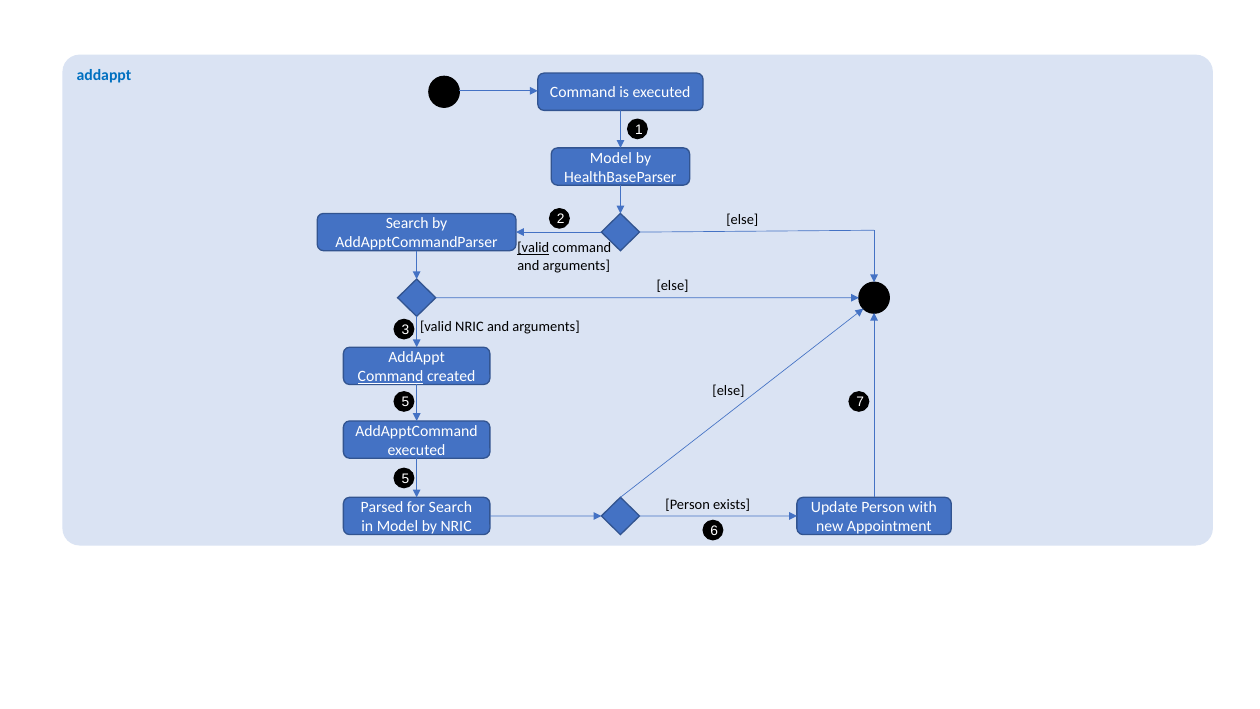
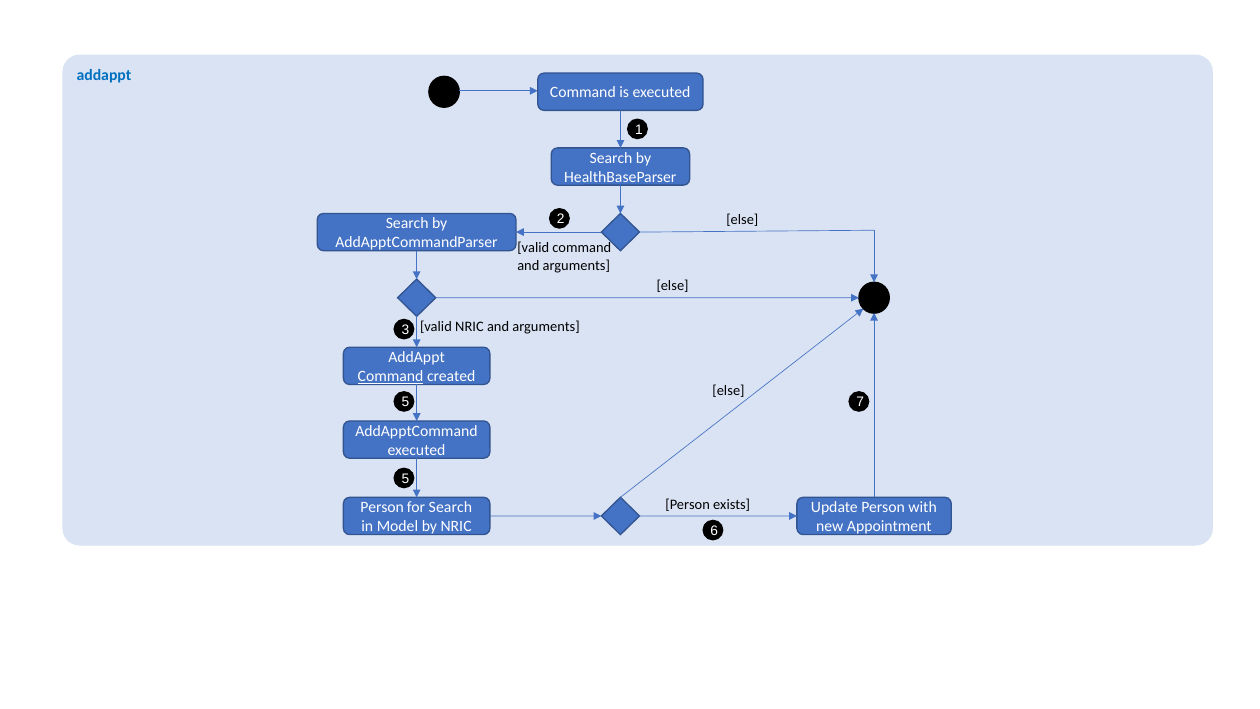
Model at (611, 158): Model -> Search
valid at (533, 248) underline: present -> none
Parsed at (382, 507): Parsed -> Person
